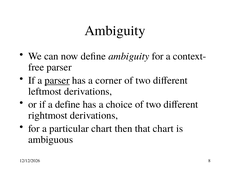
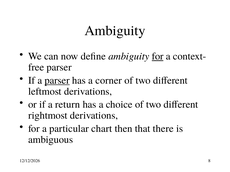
for at (158, 56) underline: none -> present
a define: define -> return
that chart: chart -> there
